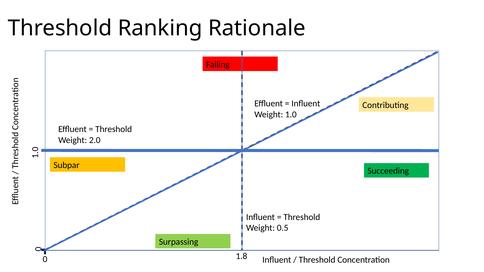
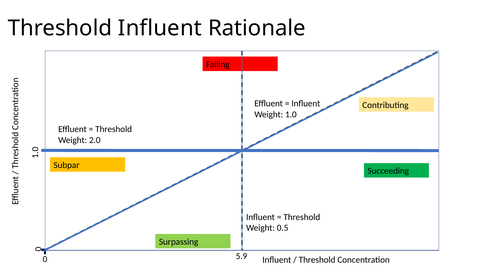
Threshold Ranking: Ranking -> Influent
1.8: 1.8 -> 5.9
